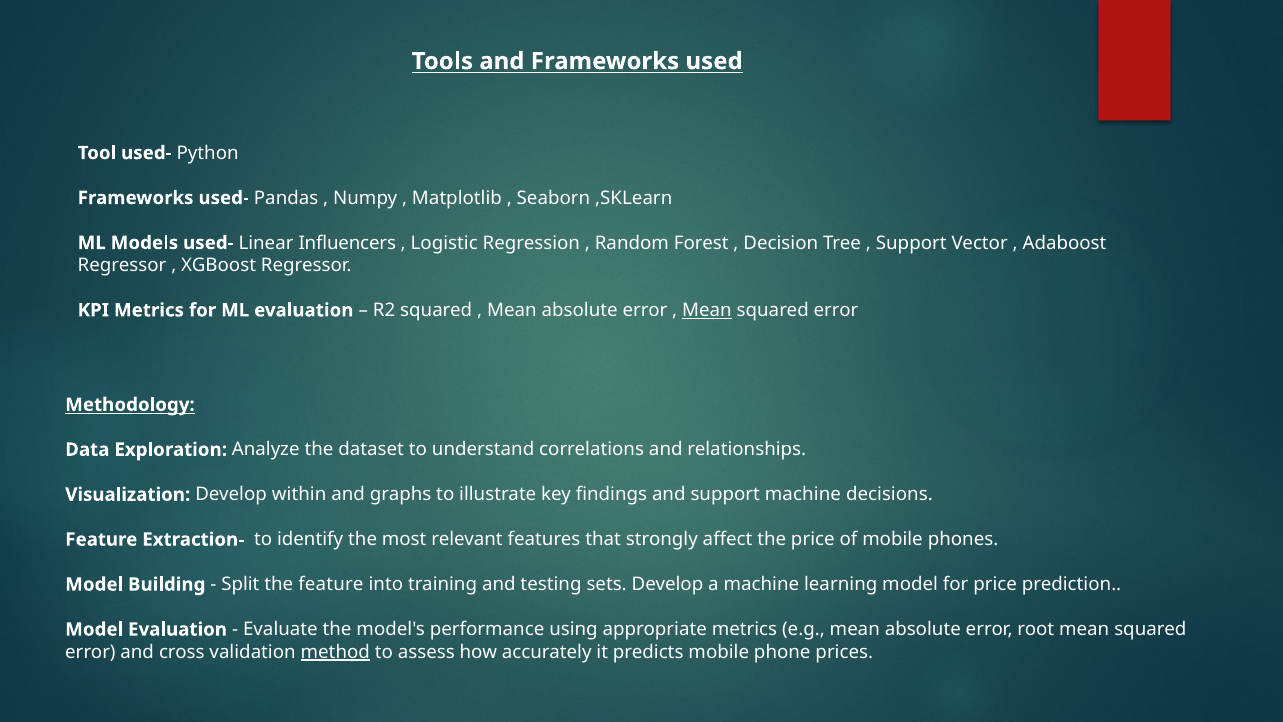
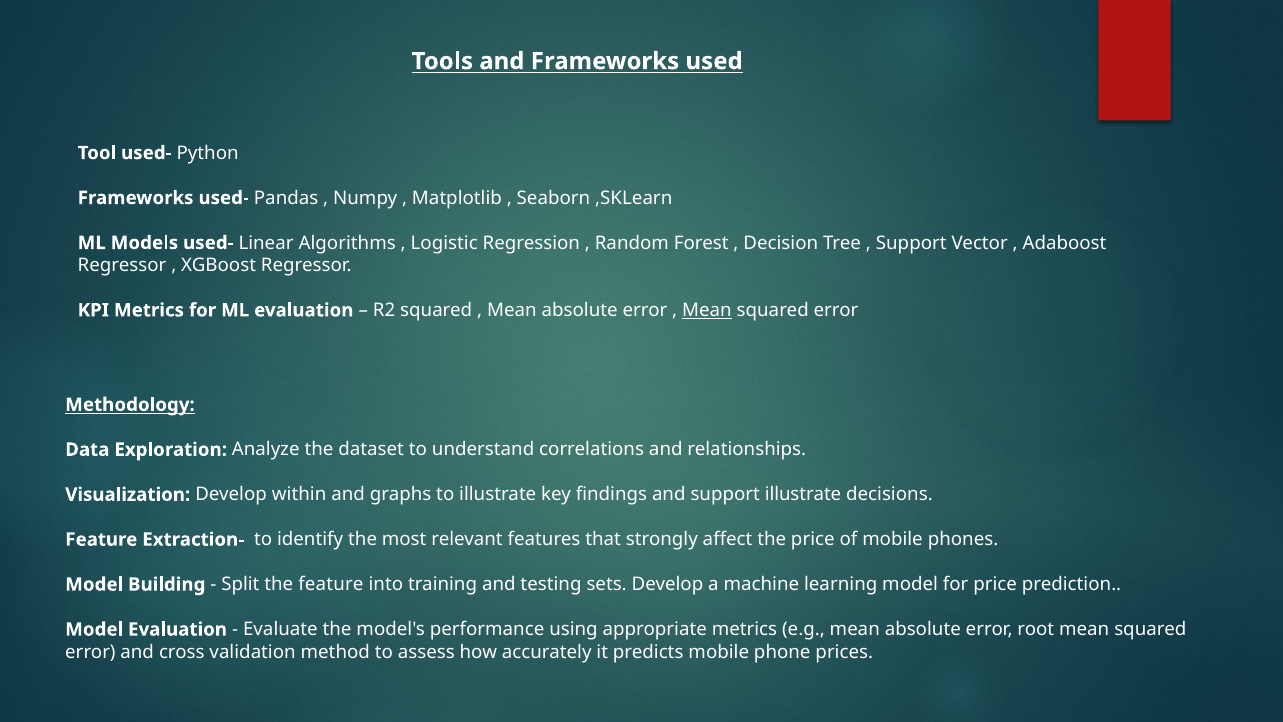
Influencers: Influencers -> Algorithms
support machine: machine -> illustrate
method underline: present -> none
